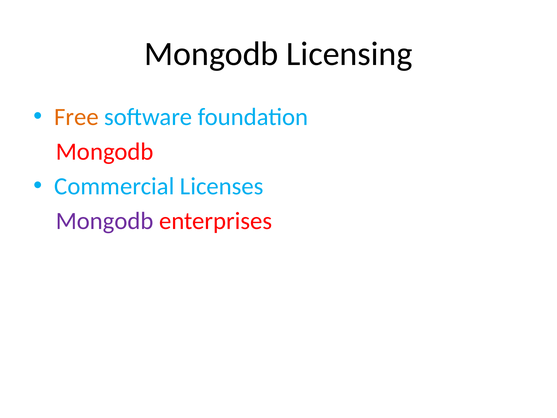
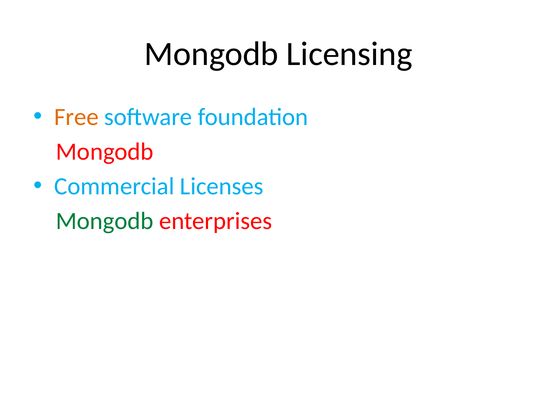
Mongodb at (105, 221) colour: purple -> green
